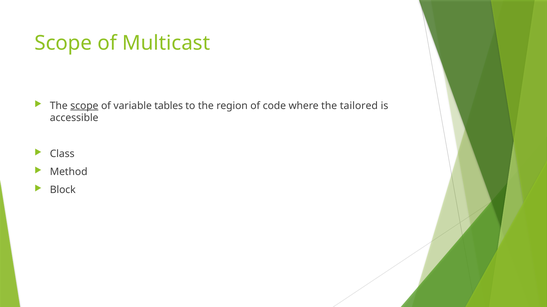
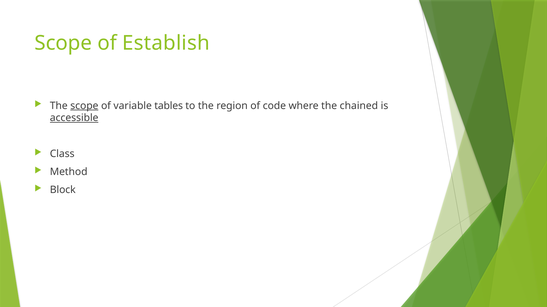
Multicast: Multicast -> Establish
tailored: tailored -> chained
accessible underline: none -> present
